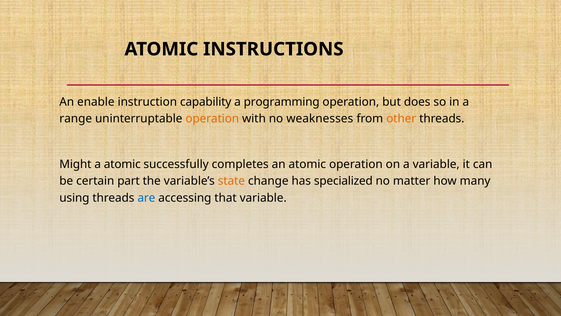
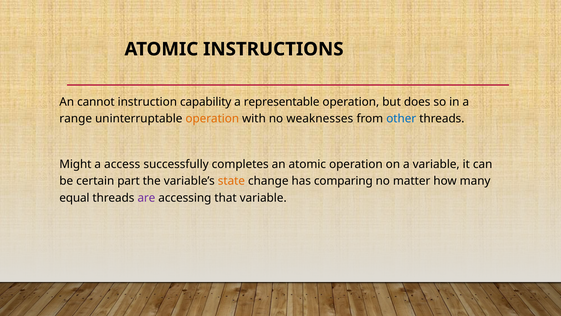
enable: enable -> cannot
programming: programming -> representable
other colour: orange -> blue
a atomic: atomic -> access
specialized: specialized -> comparing
using: using -> equal
are colour: blue -> purple
